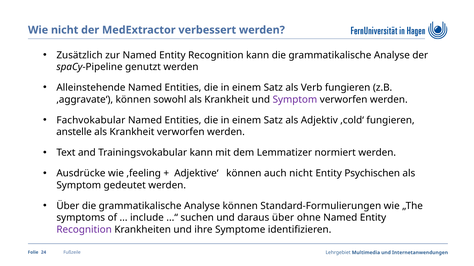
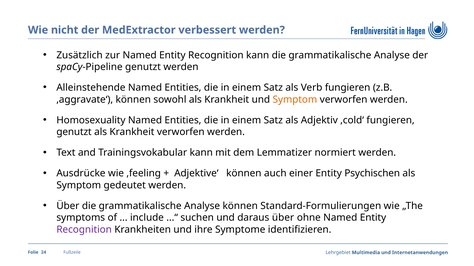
Symptom at (295, 100) colour: purple -> orange
Fachvokabular: Fachvokabular -> Homosexuality
anstelle at (74, 132): anstelle -> genutzt
auch nicht: nicht -> einer
